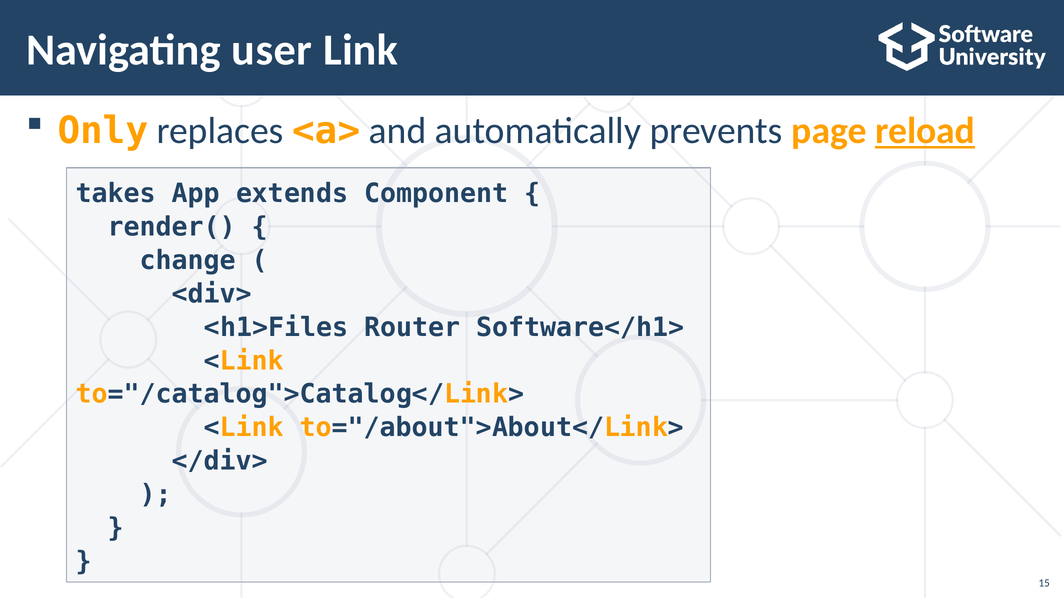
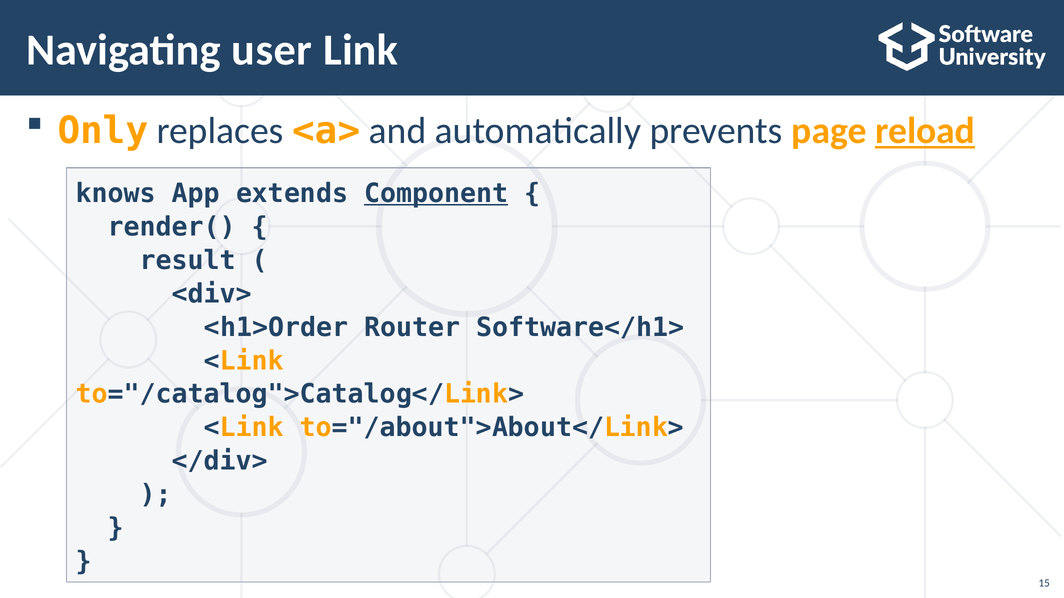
takes: takes -> knows
Component underline: none -> present
change: change -> result
<h1>Files: <h1>Files -> <h1>Order
